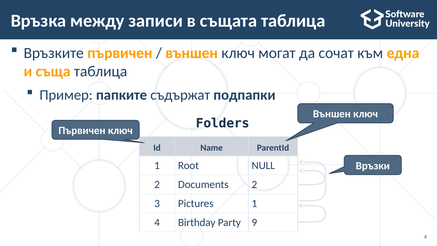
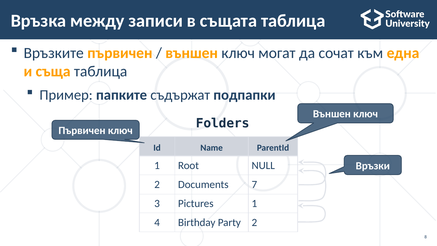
Documents 2: 2 -> 7
Party 9: 9 -> 2
